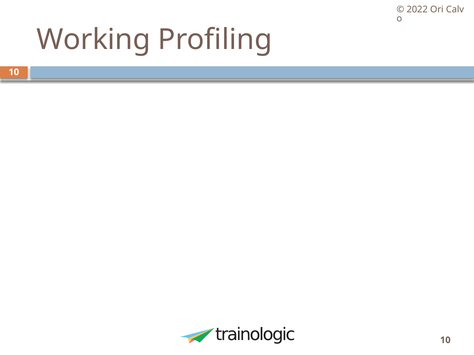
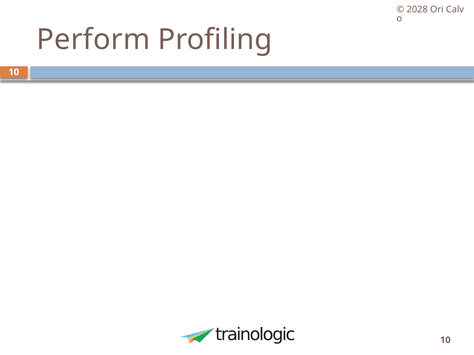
2022: 2022 -> 2028
Working: Working -> Perform
